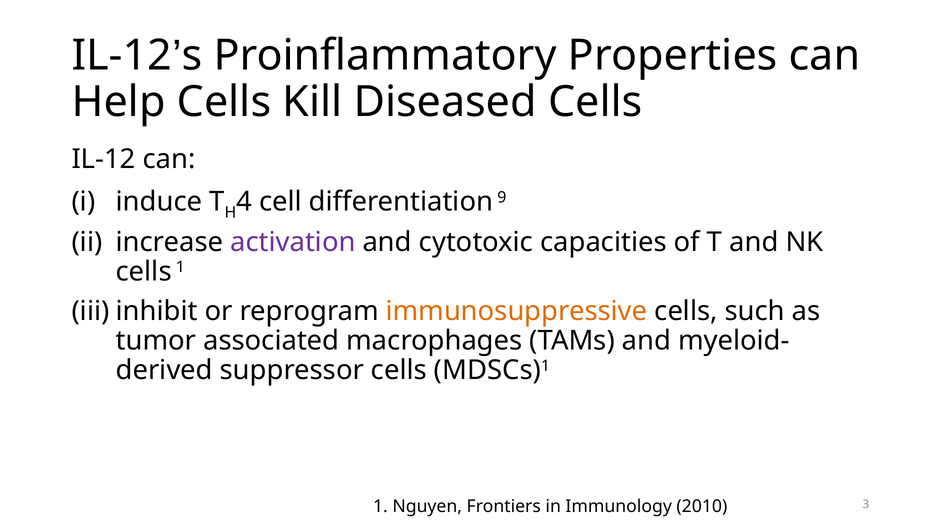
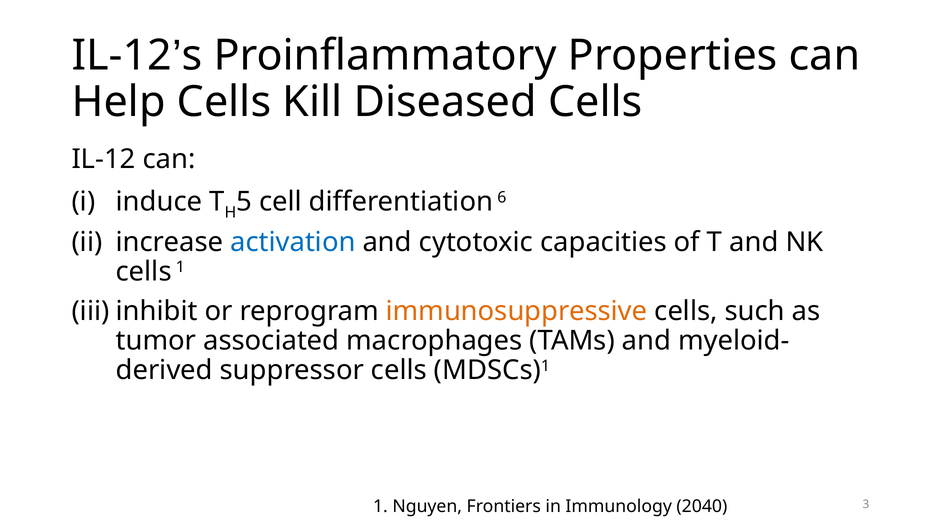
4: 4 -> 5
9: 9 -> 6
activation colour: purple -> blue
2010: 2010 -> 2040
